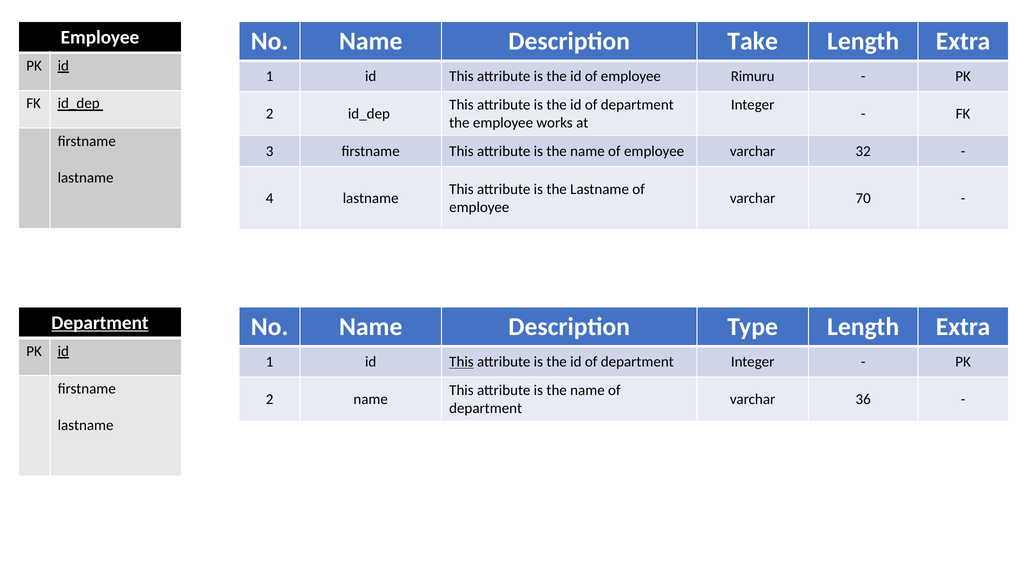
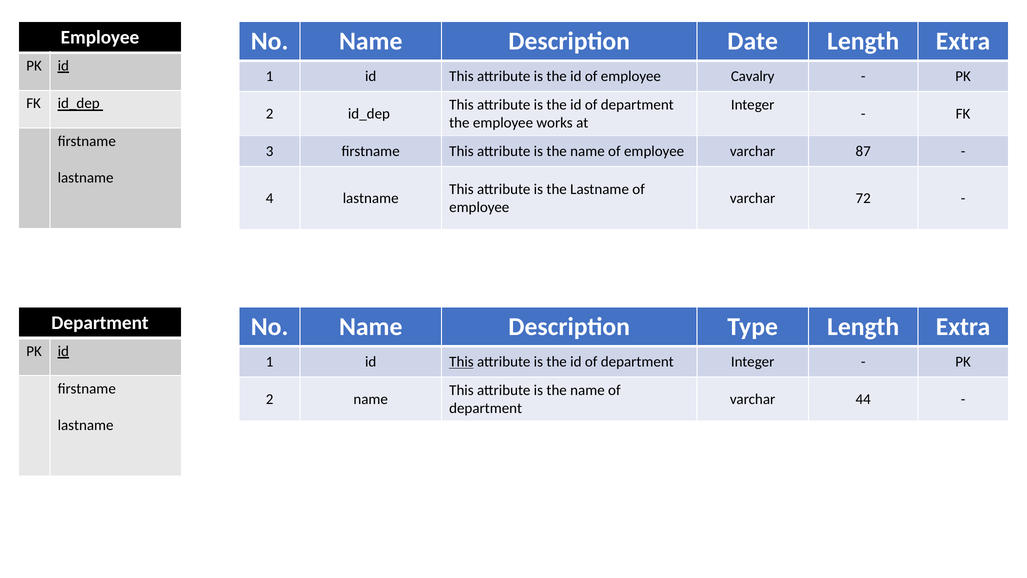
Take: Take -> Date
Rimuru: Rimuru -> Cavalry
32: 32 -> 87
70: 70 -> 72
Department at (100, 322) underline: present -> none
36: 36 -> 44
